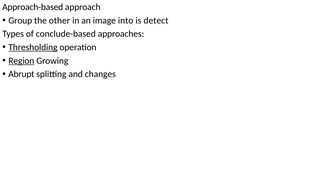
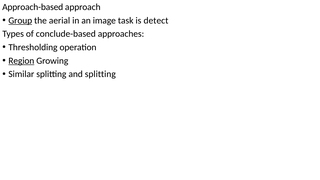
Group underline: none -> present
other: other -> aerial
into: into -> task
Thresholding underline: present -> none
Abrupt: Abrupt -> Similar
and changes: changes -> splitting
